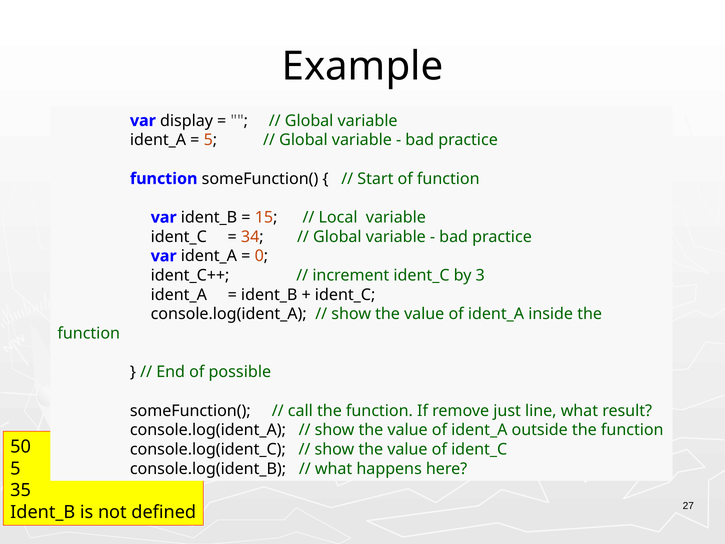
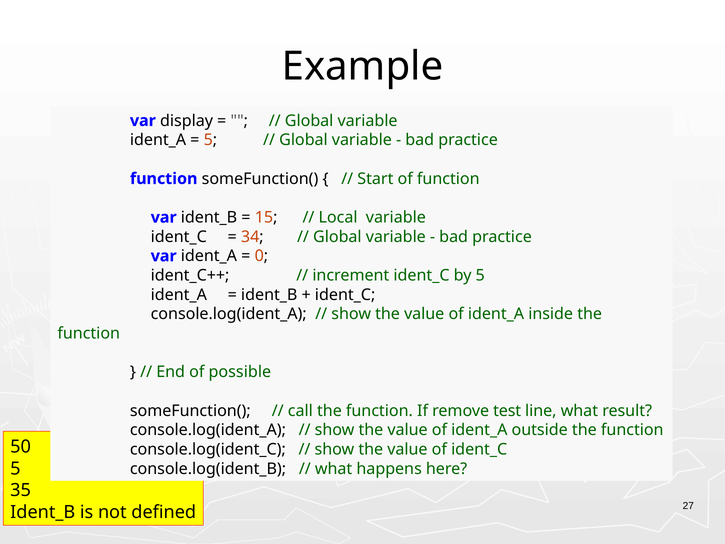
by 3: 3 -> 5
just: just -> test
